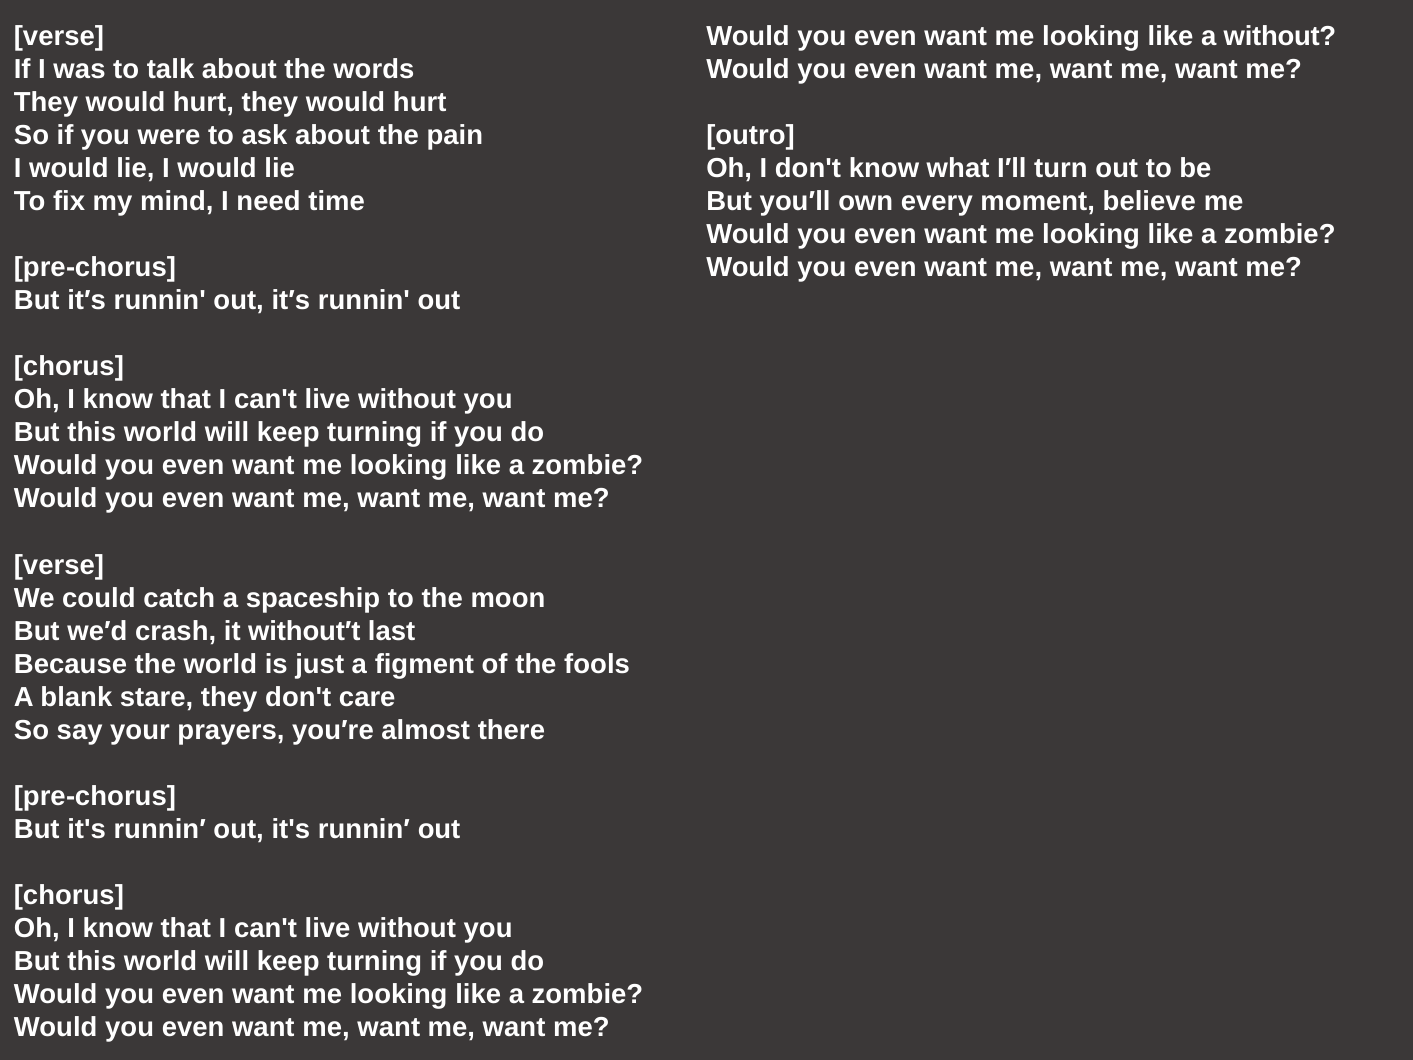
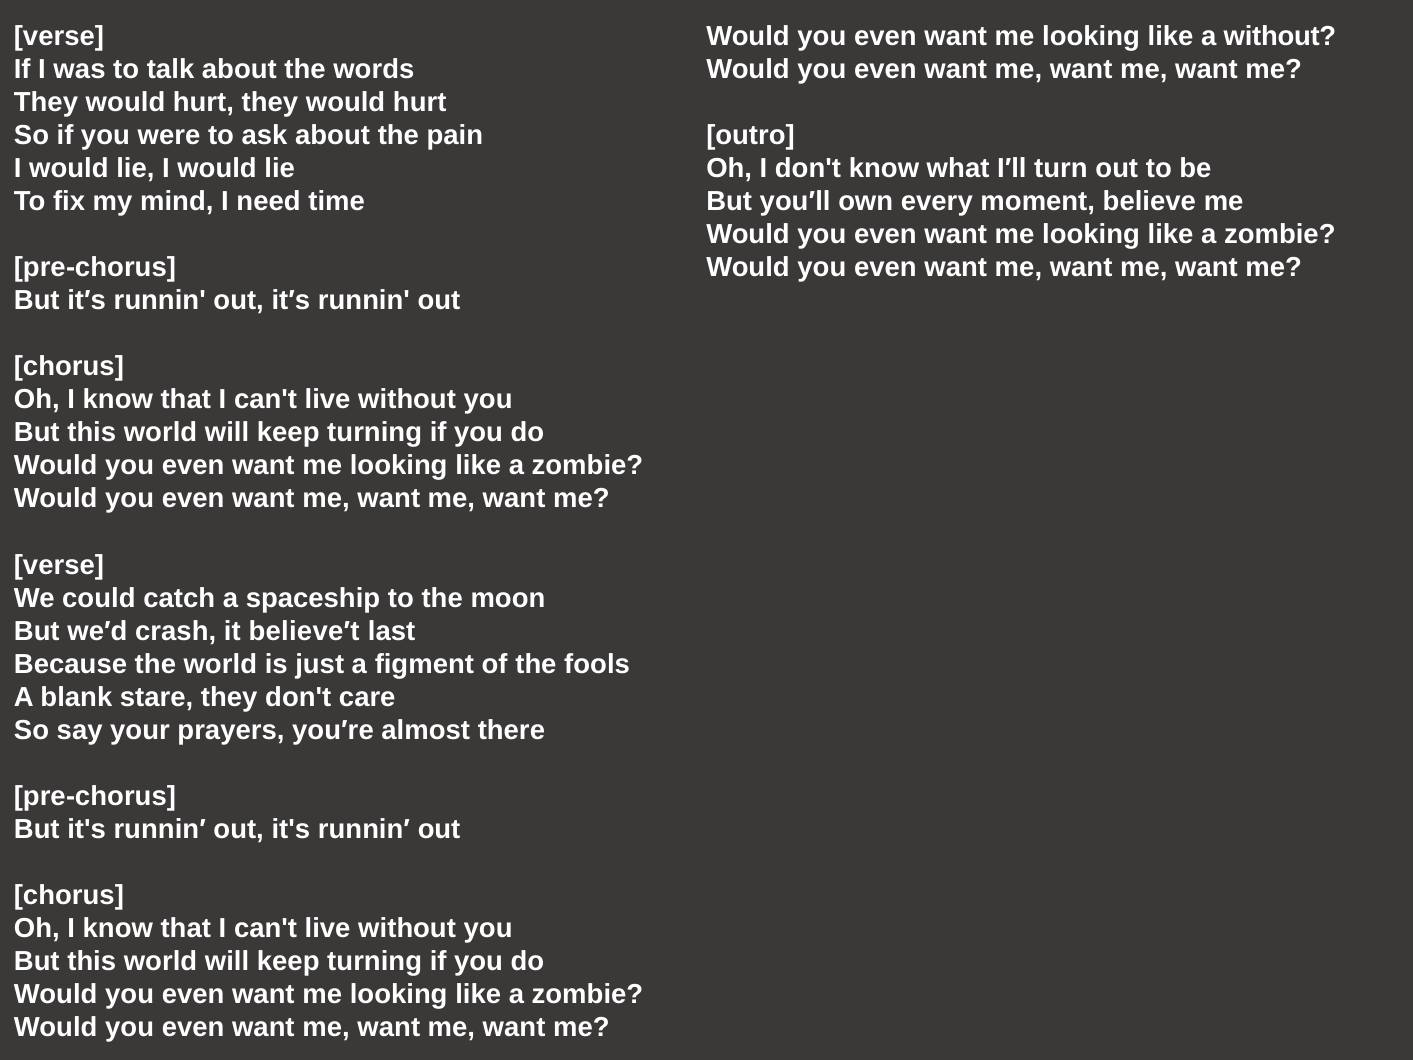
without′t: without′t -> believe′t
